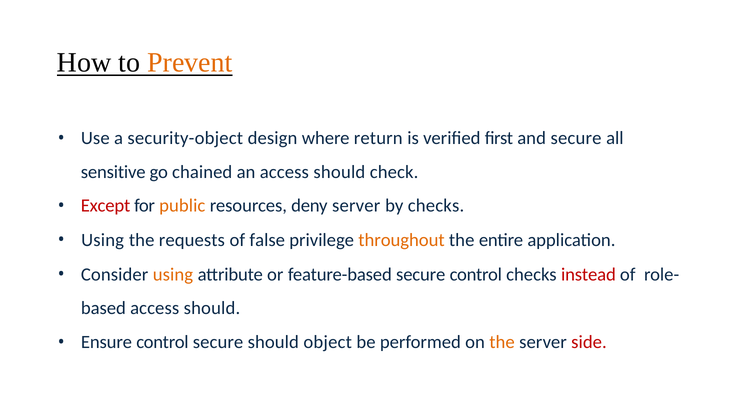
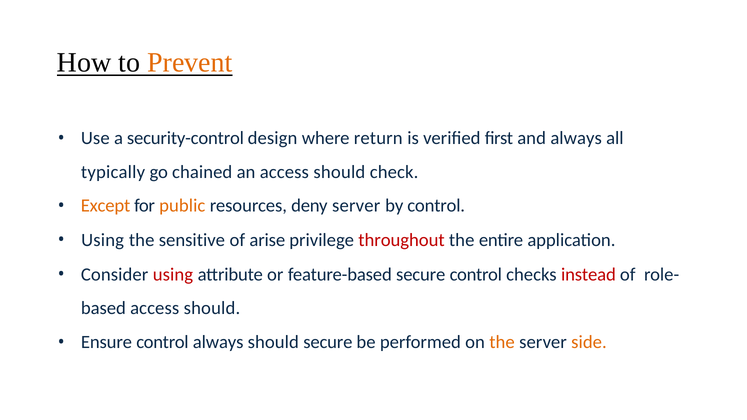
security-object: security-object -> security-control
and secure: secure -> always
sensitive: sensitive -> typically
Except colour: red -> orange
by checks: checks -> control
requests: requests -> sensitive
false: false -> arise
throughout colour: orange -> red
using at (173, 274) colour: orange -> red
control secure: secure -> always
should object: object -> secure
side colour: red -> orange
